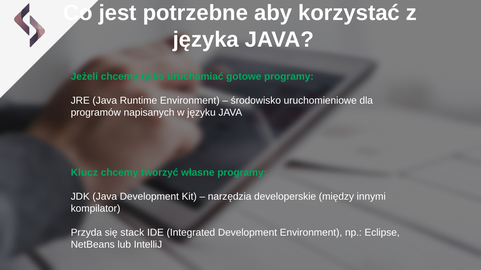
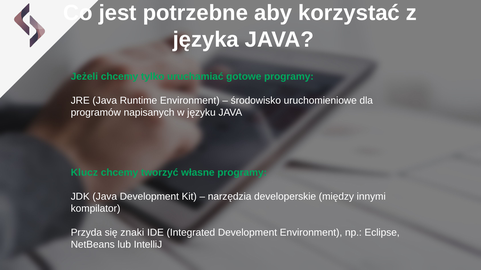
stack: stack -> znaki
